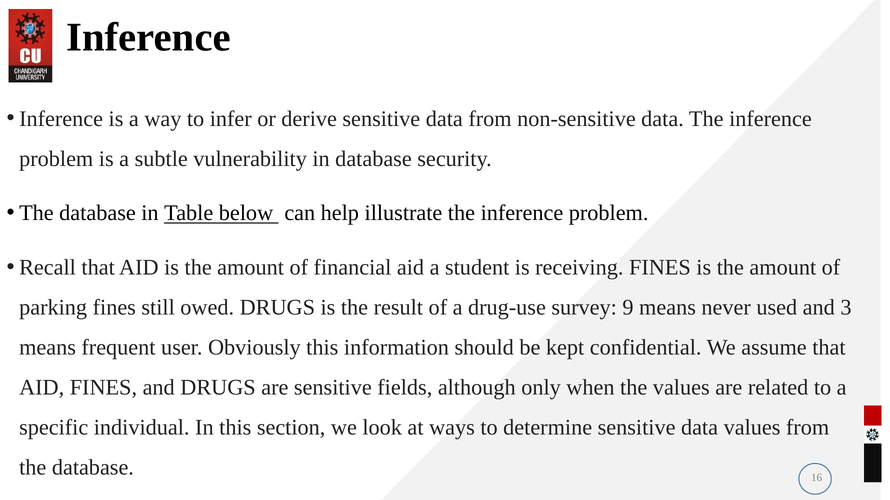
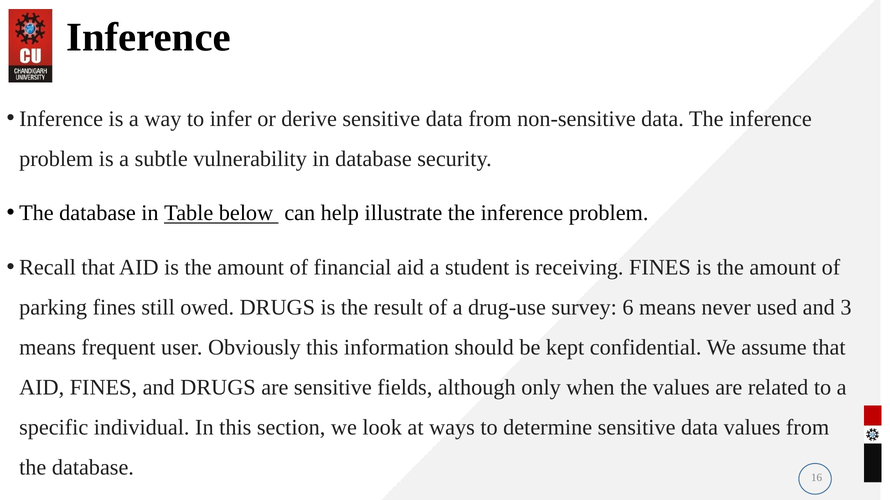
9: 9 -> 6
